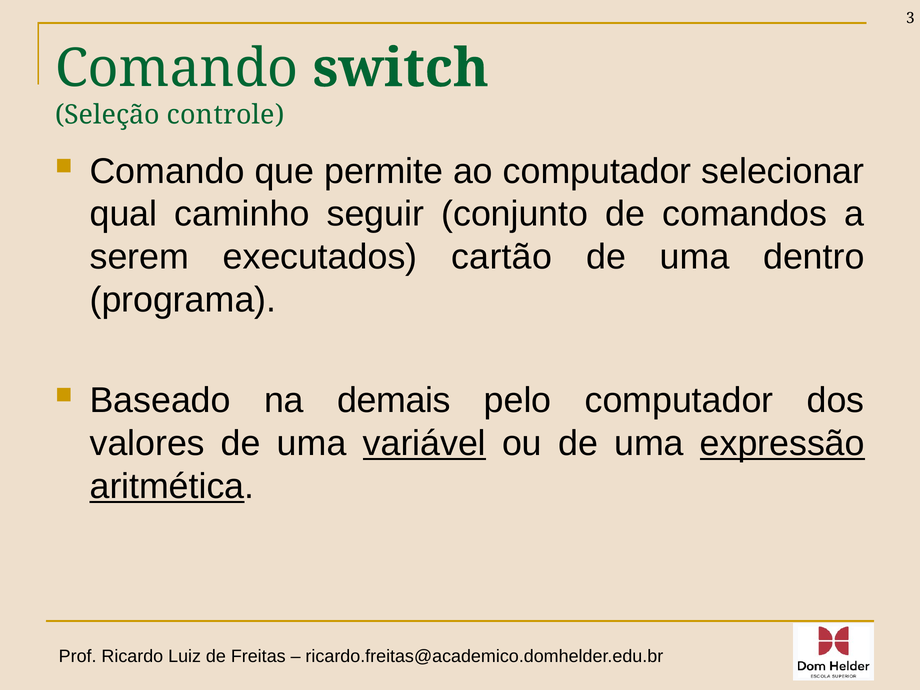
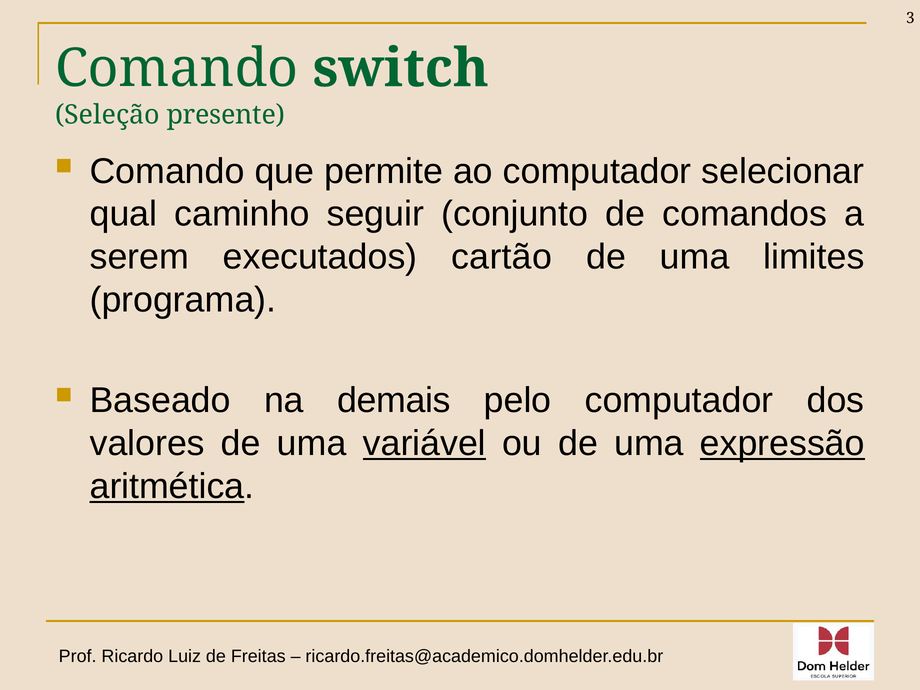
controle: controle -> presente
dentro: dentro -> limites
